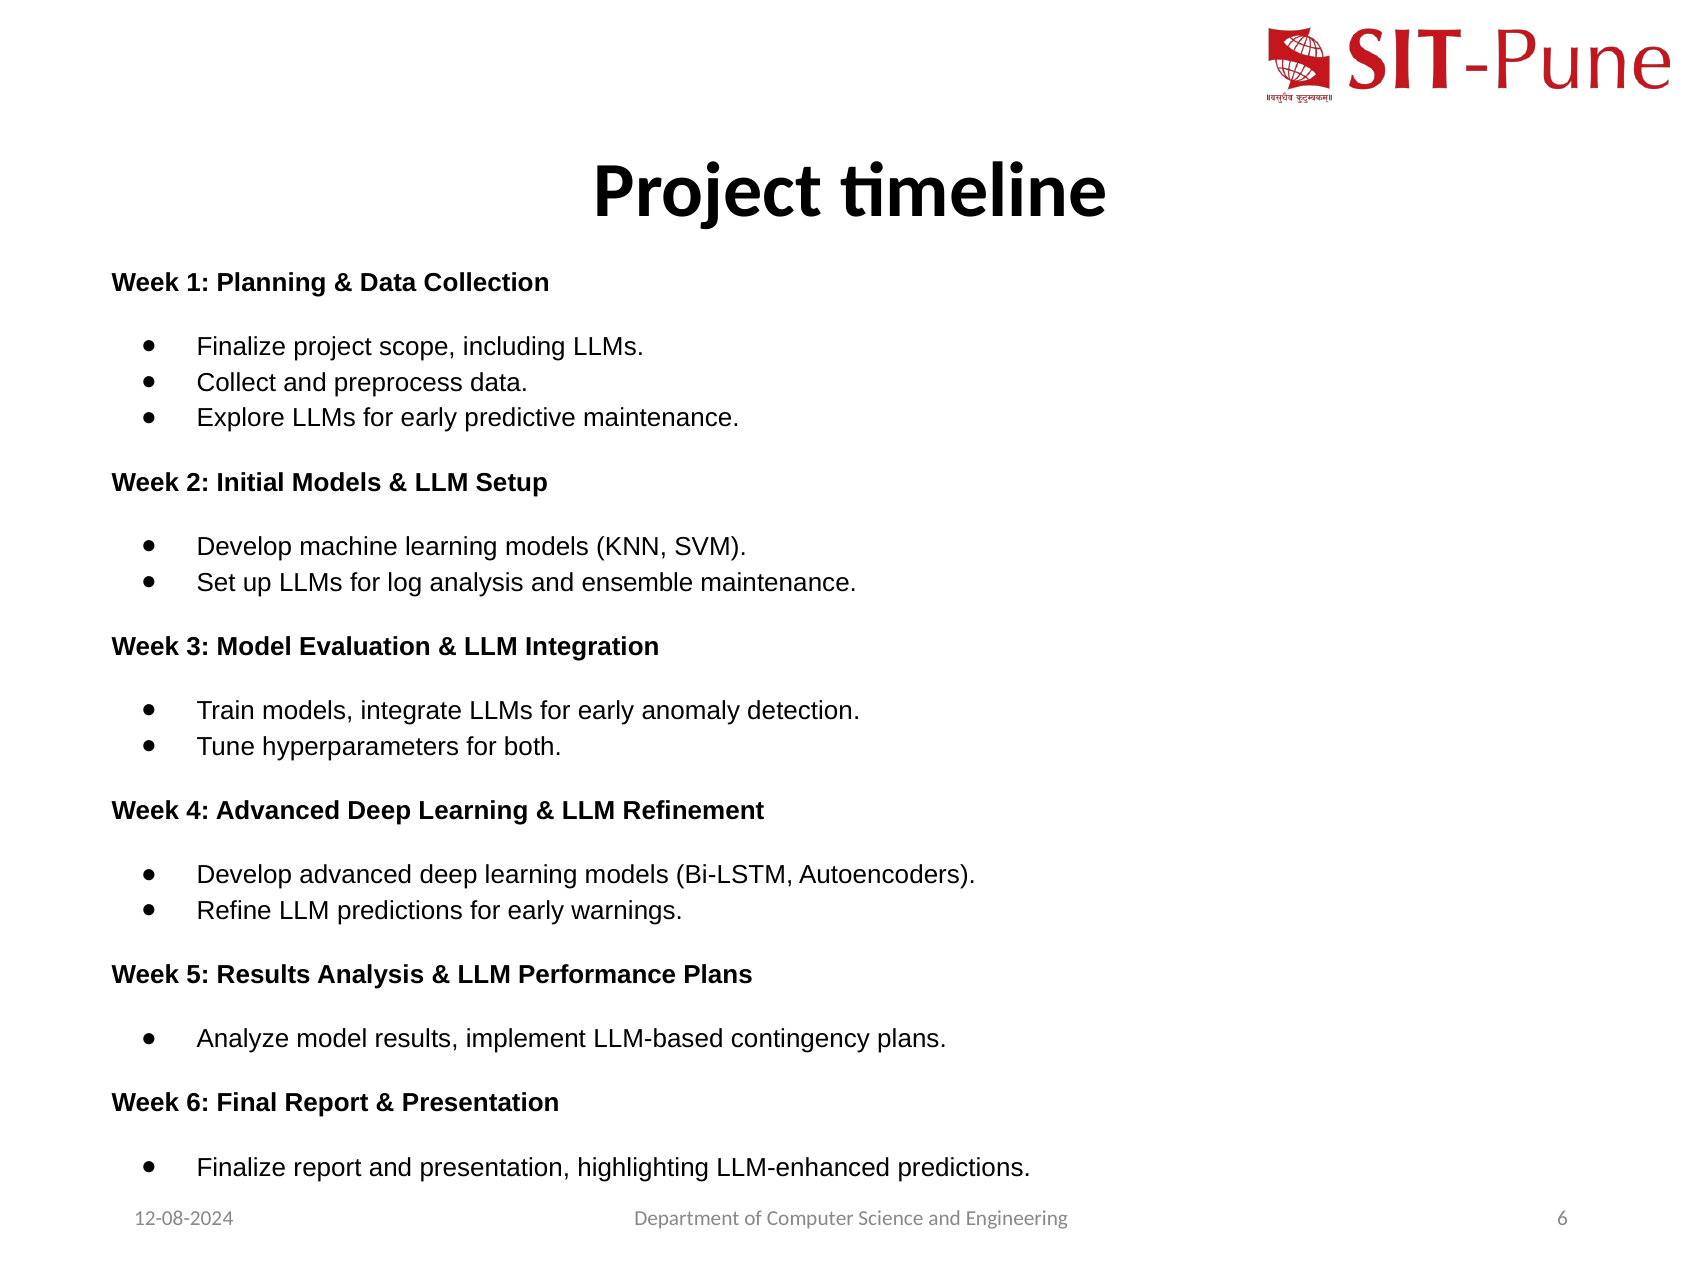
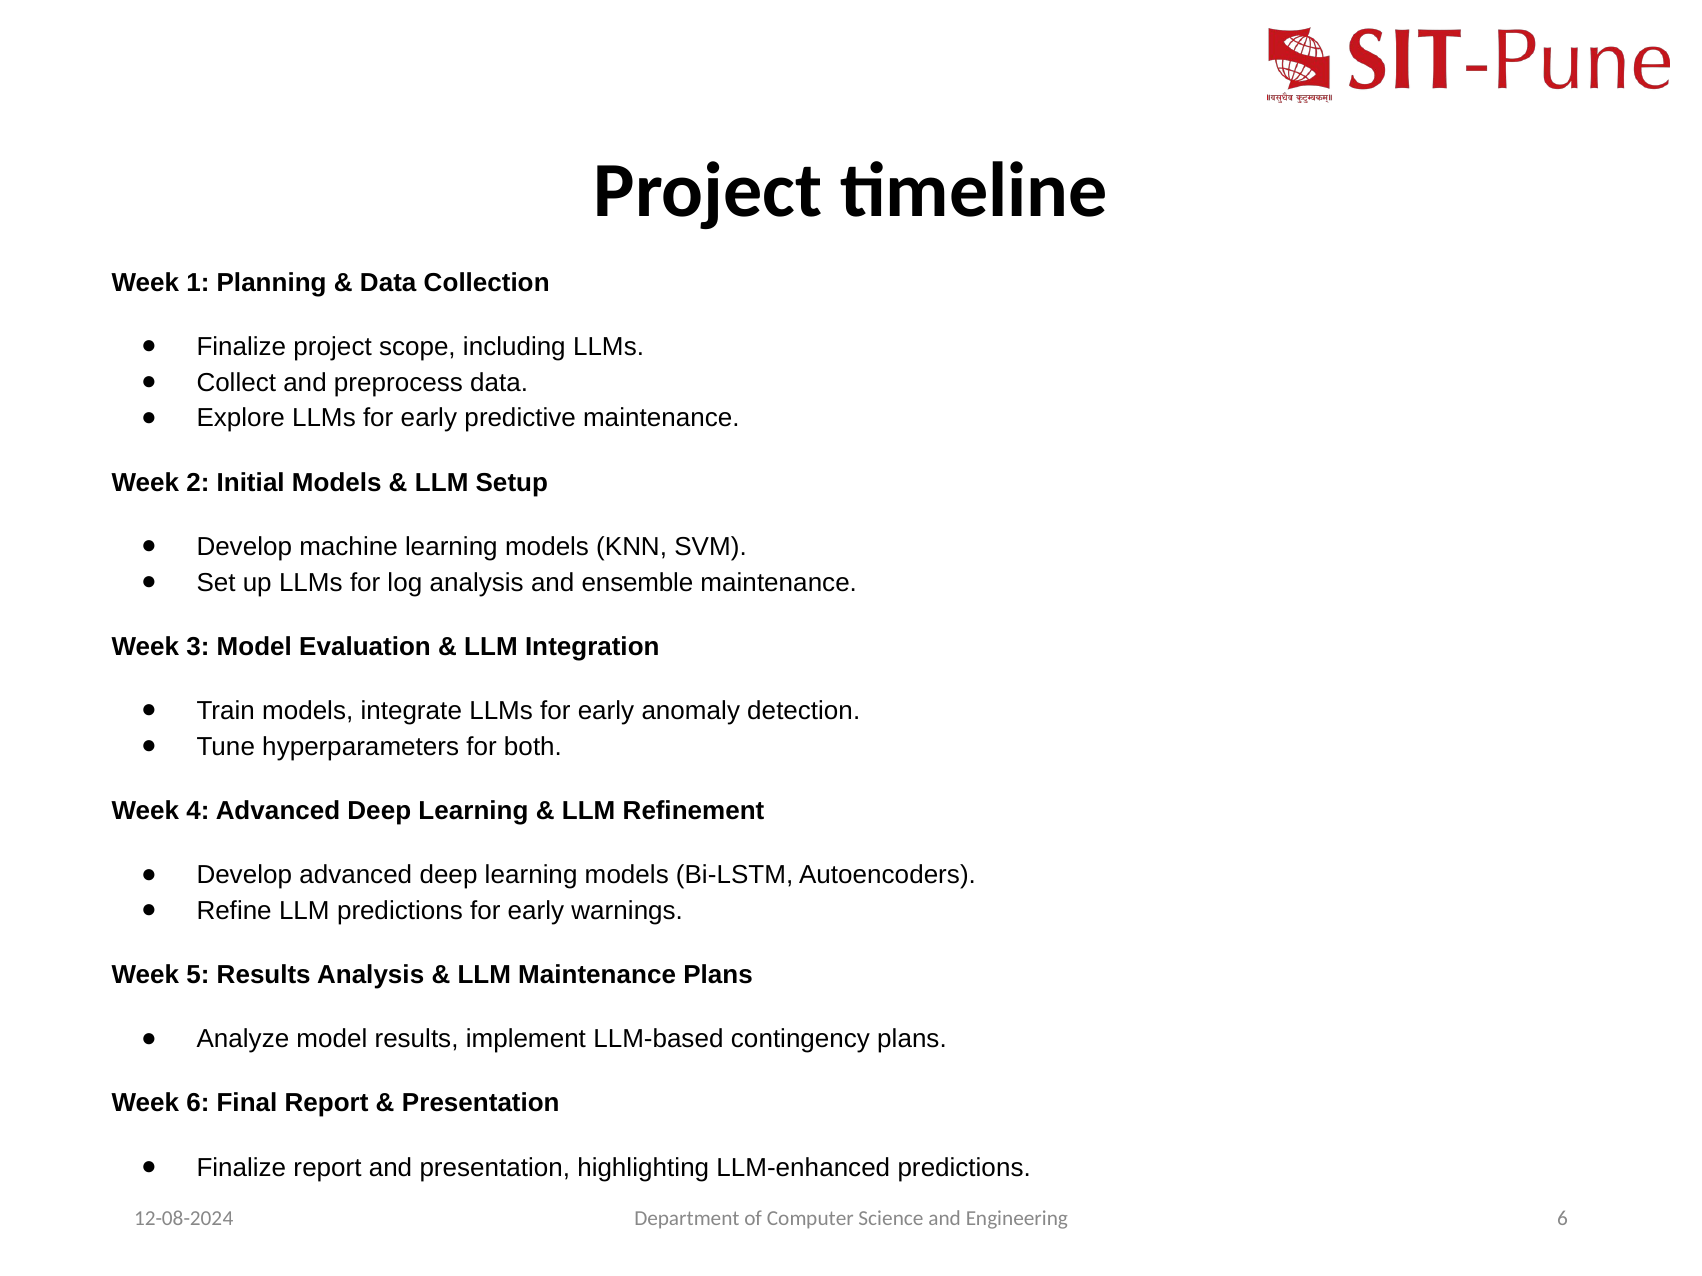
LLM Performance: Performance -> Maintenance
